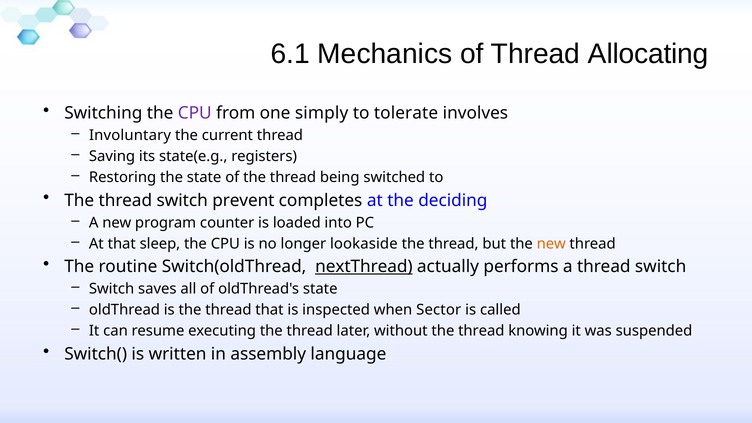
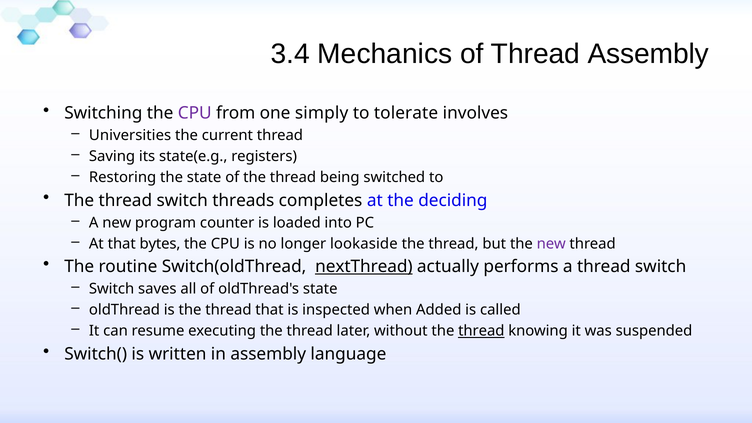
6.1: 6.1 -> 3.4
Thread Allocating: Allocating -> Assembly
Involuntary: Involuntary -> Universities
prevent: prevent -> threads
sleep: sleep -> bytes
new at (551, 244) colour: orange -> purple
Sector: Sector -> Added
thread at (481, 331) underline: none -> present
